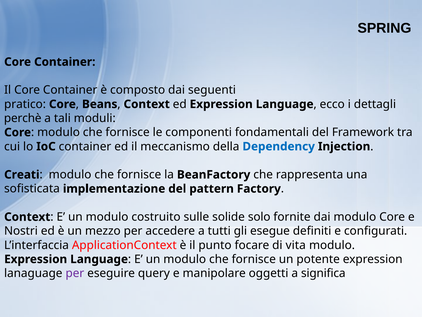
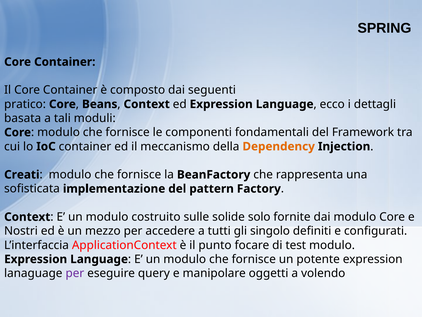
perchè: perchè -> basata
Dependency colour: blue -> orange
esegue: esegue -> singolo
vita: vita -> test
significa: significa -> volendo
